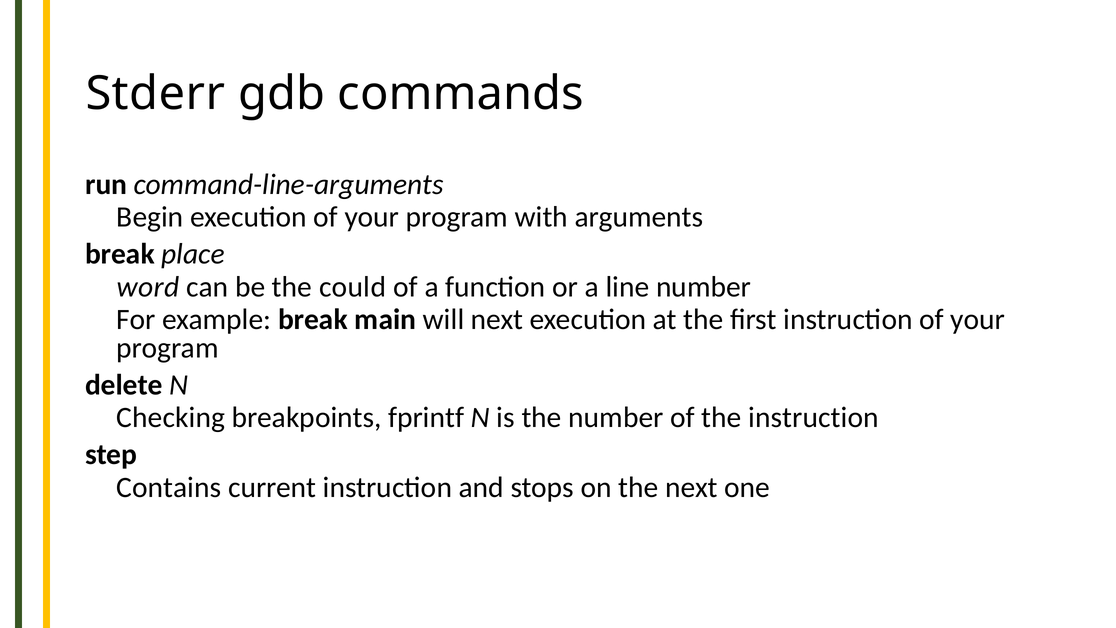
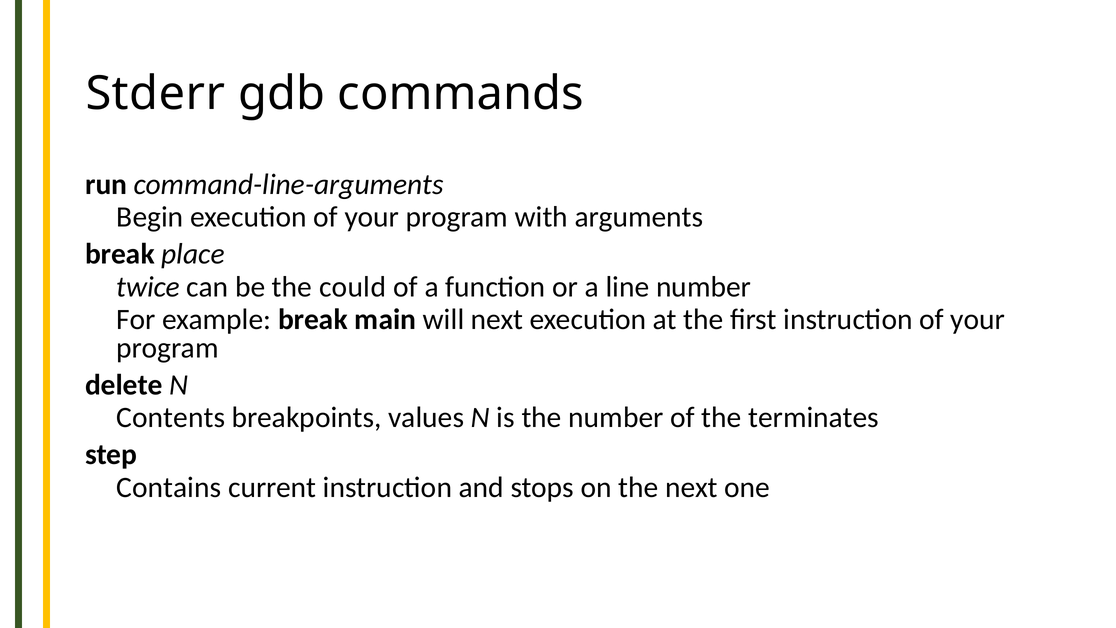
word: word -> twice
Checking: Checking -> Contents
fprintf: fprintf -> values
the instruction: instruction -> terminates
